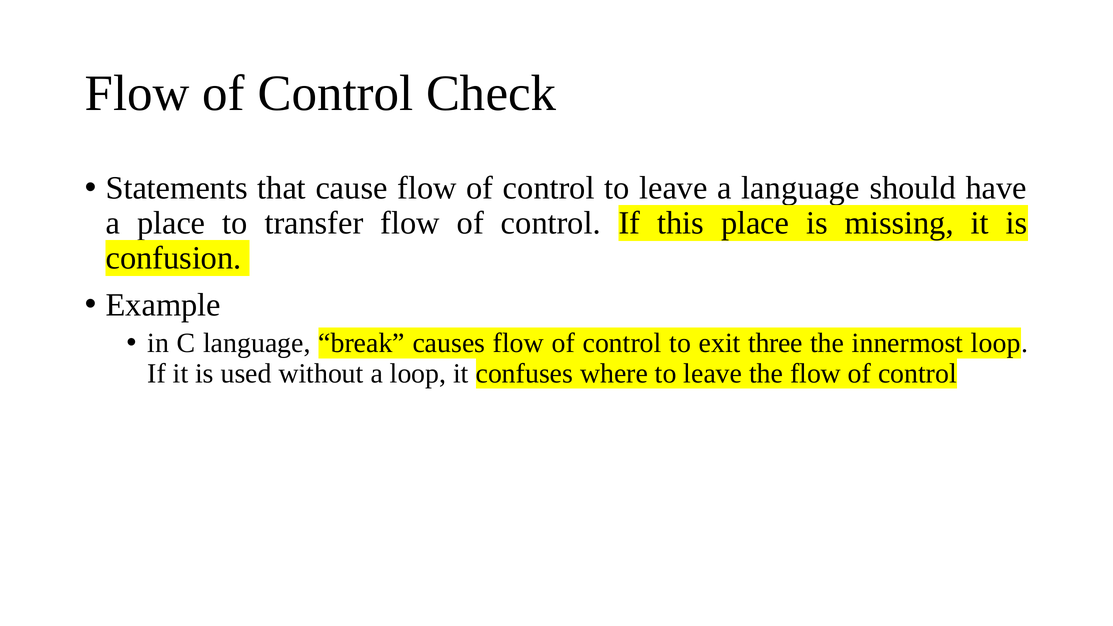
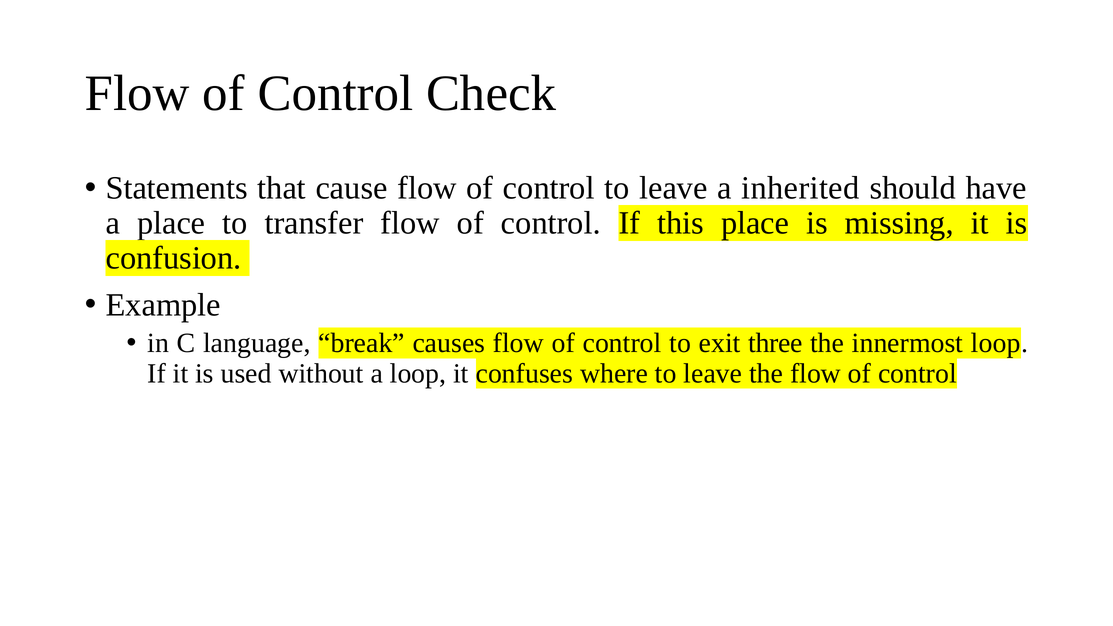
a language: language -> inherited
